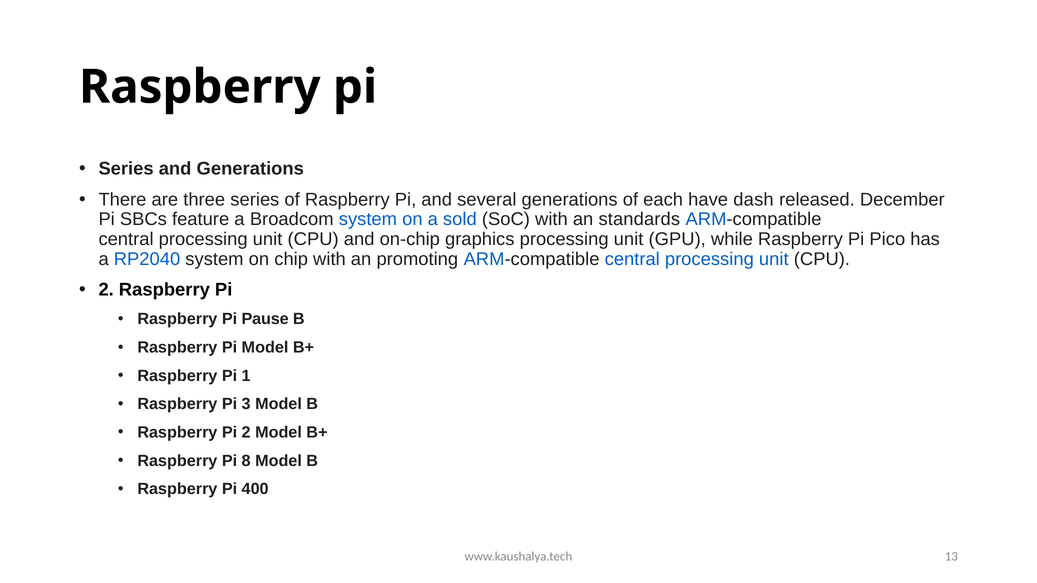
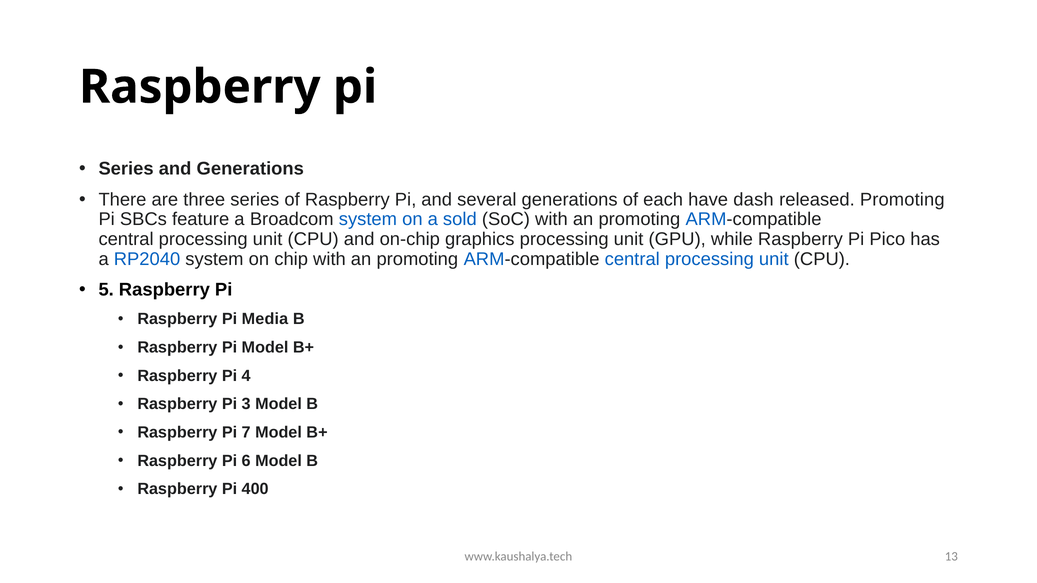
released December: December -> Promoting
SoC with an standards: standards -> promoting
2 at (106, 290): 2 -> 5
Pause: Pause -> Media
1: 1 -> 4
Pi 2: 2 -> 7
8: 8 -> 6
